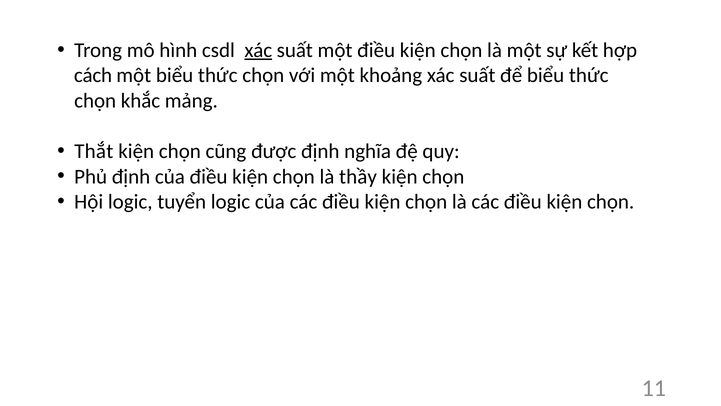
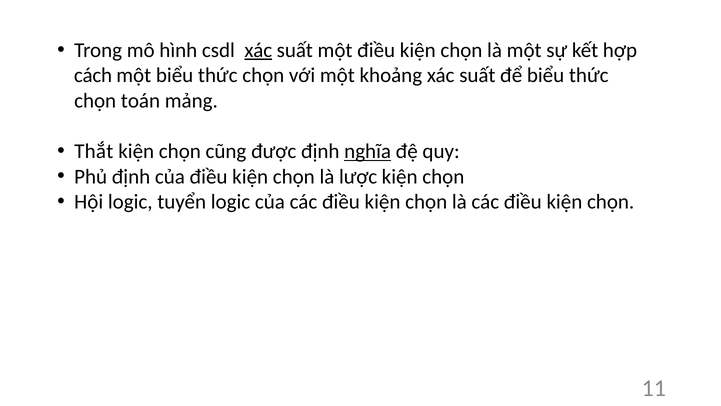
khắc: khắc -> toán
nghĩa underline: none -> present
thầy: thầy -> lược
